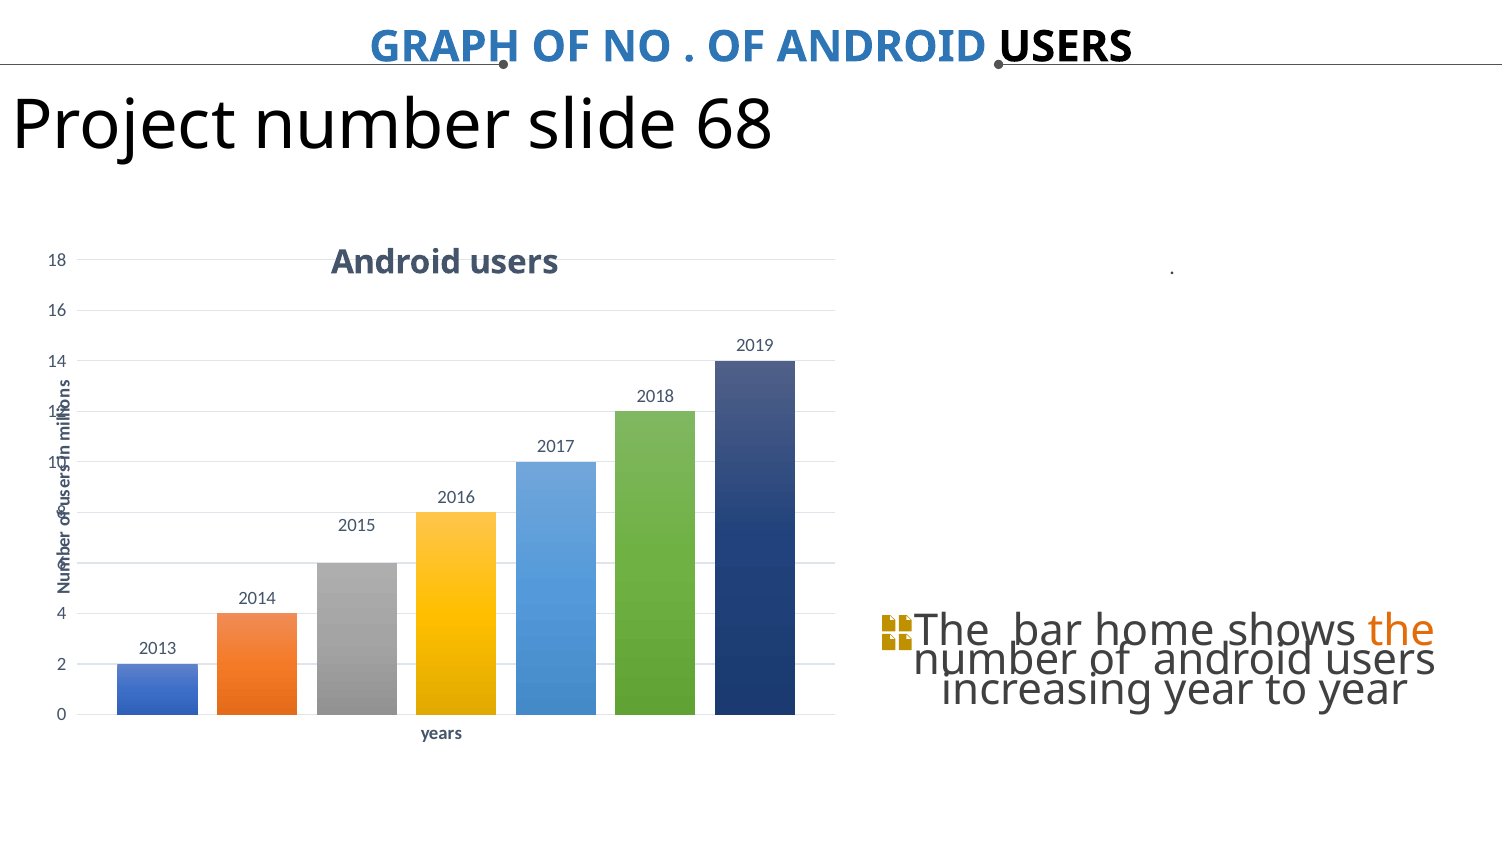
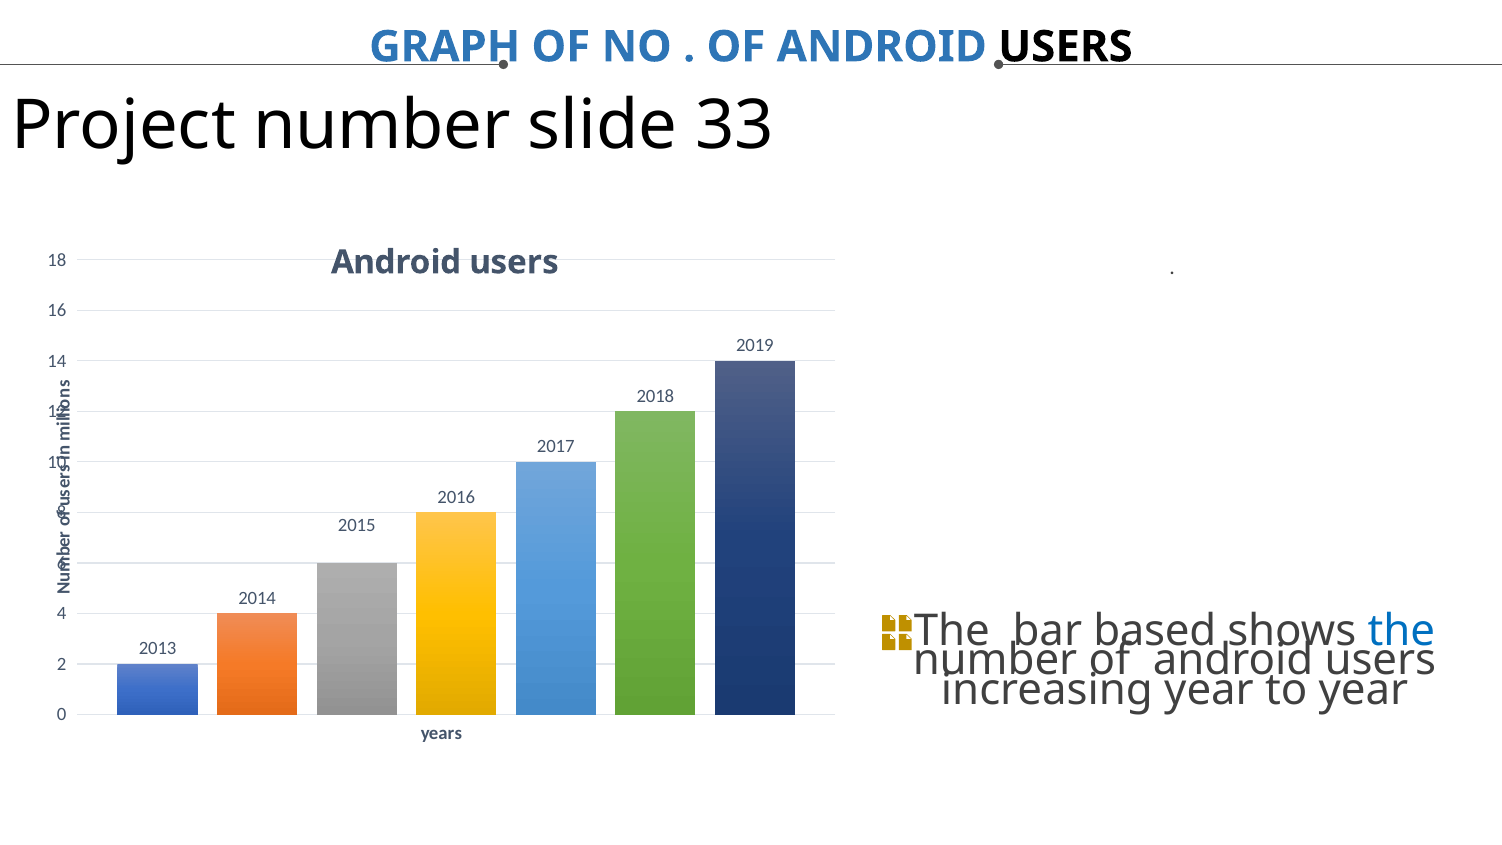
68: 68 -> 33
home: home -> based
the at (1401, 631) colour: orange -> blue
